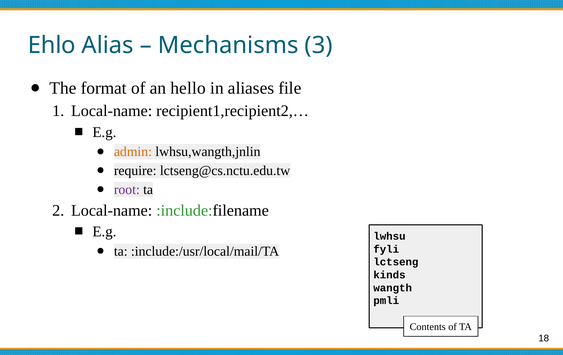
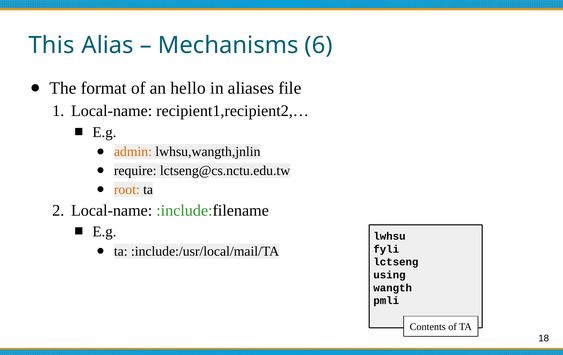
Ehlo: Ehlo -> This
3: 3 -> 6
root colour: purple -> orange
kinds: kinds -> using
